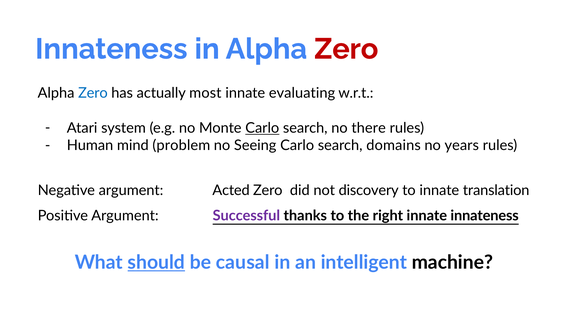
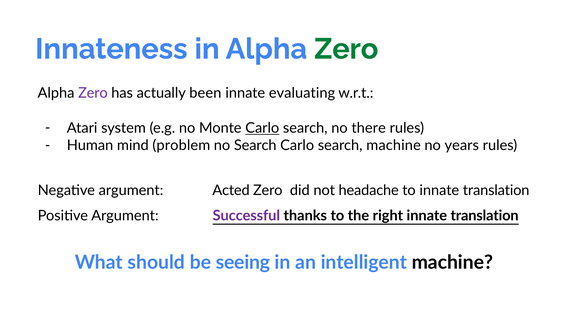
Zero at (346, 49) colour: red -> green
Zero at (93, 93) colour: blue -> purple
most: most -> been
no Seeing: Seeing -> Search
search domains: domains -> machine
discovery: discovery -> headache
right innate innateness: innateness -> translation
should underline: present -> none
causal: causal -> seeing
